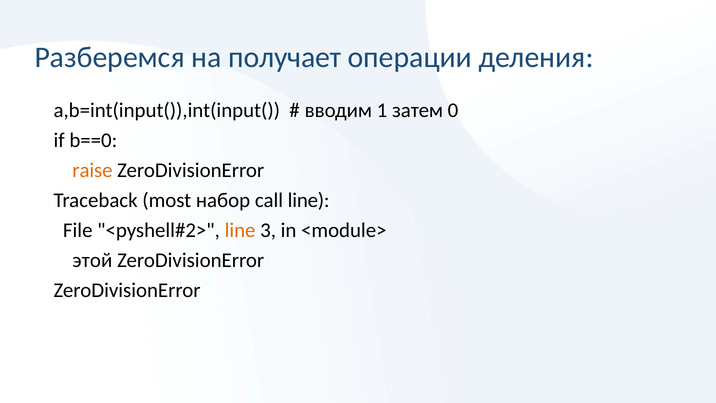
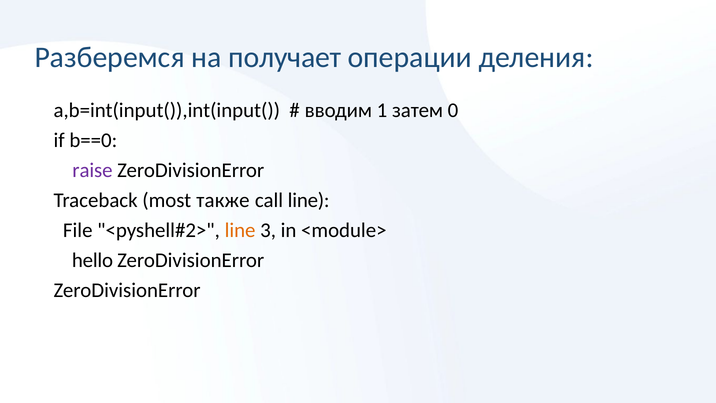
raise colour: orange -> purple
набор: набор -> также
этой: этой -> hello
